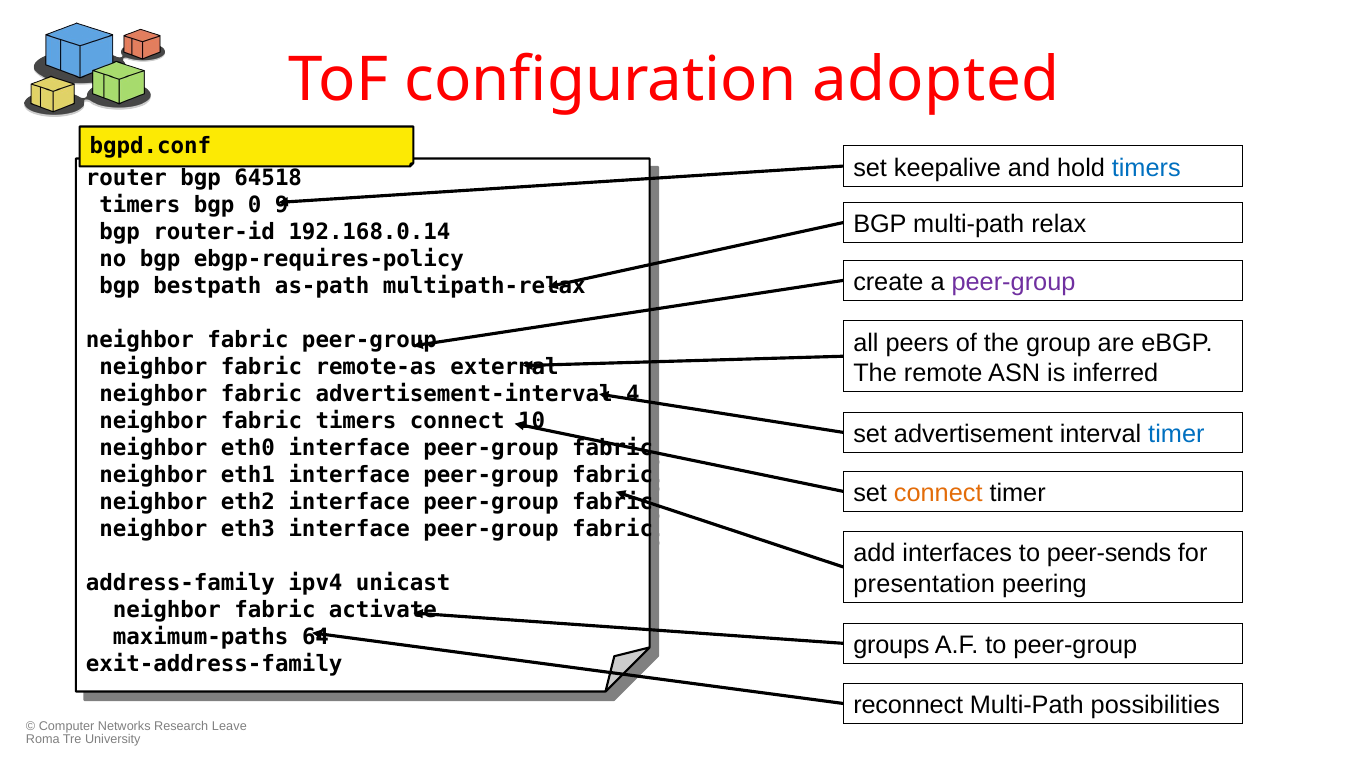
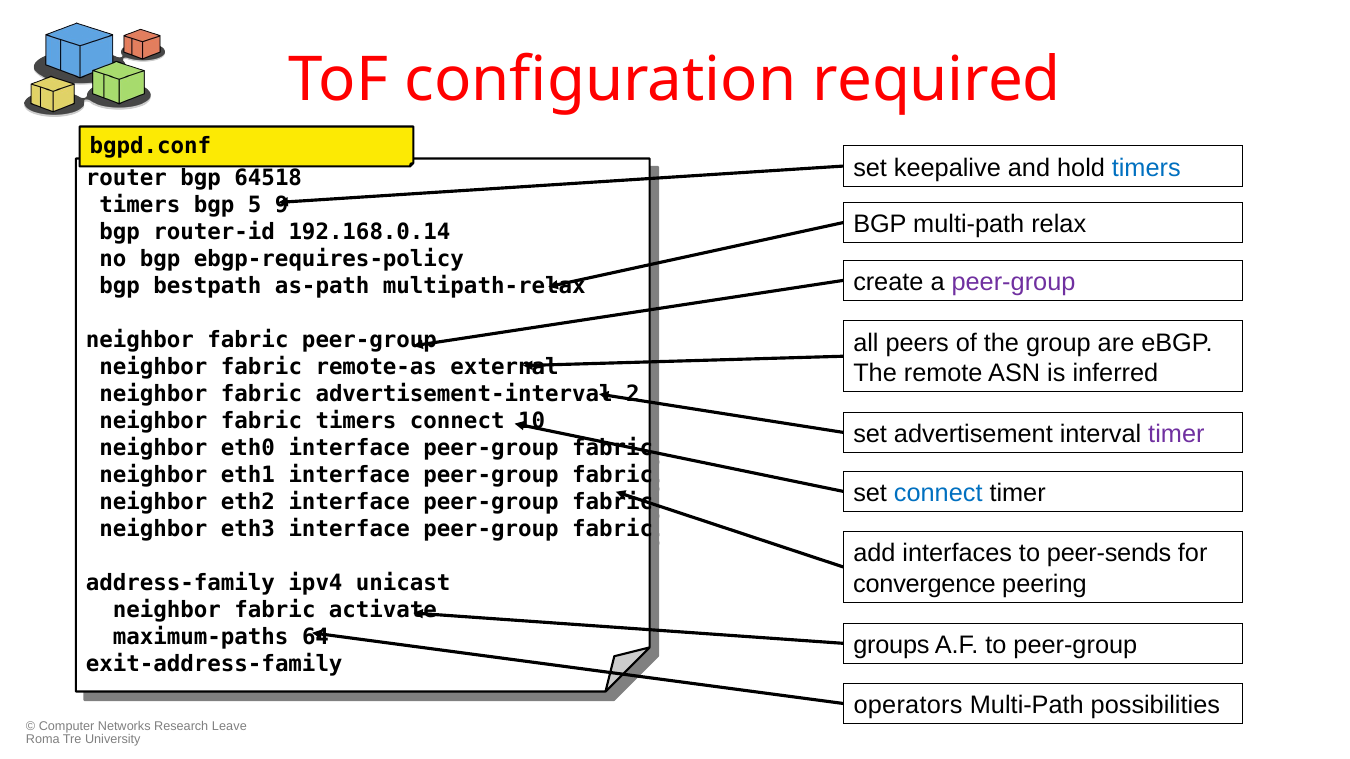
adopted: adopted -> required
0 at (255, 206): 0 -> 5
4: 4 -> 2
timer at (1176, 434) colour: blue -> purple
connect at (938, 493) colour: orange -> blue
presentation: presentation -> convergence
reconnect: reconnect -> operators
